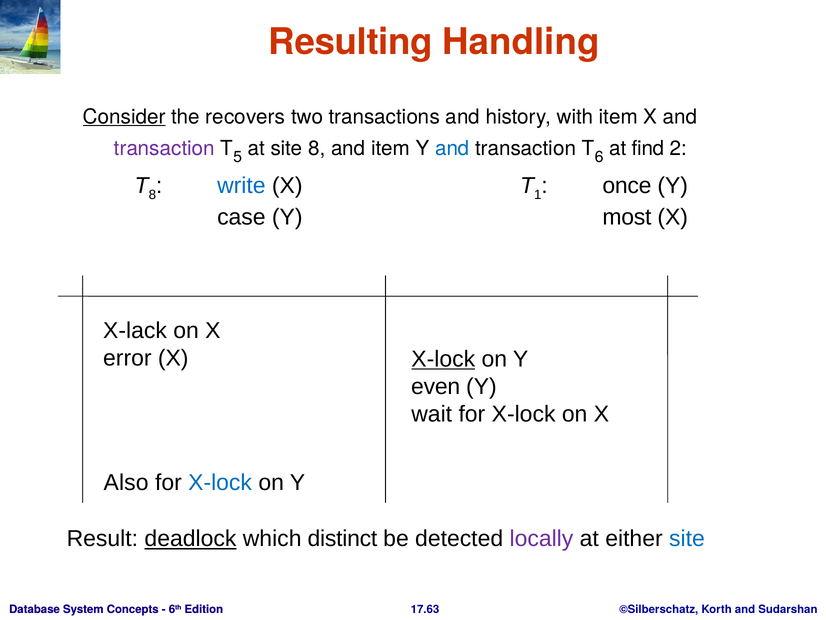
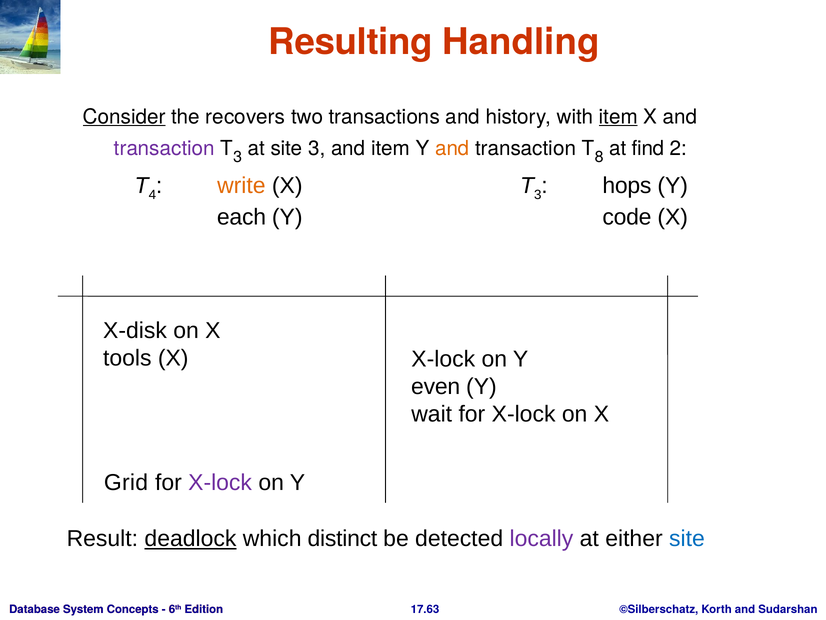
item at (618, 117) underline: none -> present
5 at (238, 157): 5 -> 3
site 8: 8 -> 3
and at (452, 148) colour: blue -> orange
6: 6 -> 8
8 at (152, 195): 8 -> 4
write colour: blue -> orange
1 at (538, 195): 1 -> 3
once: once -> hops
case: case -> each
most: most -> code
X-lack: X-lack -> X-disk
error: error -> tools
X-lock at (443, 359) underline: present -> none
Also: Also -> Grid
X-lock at (220, 482) colour: blue -> purple
